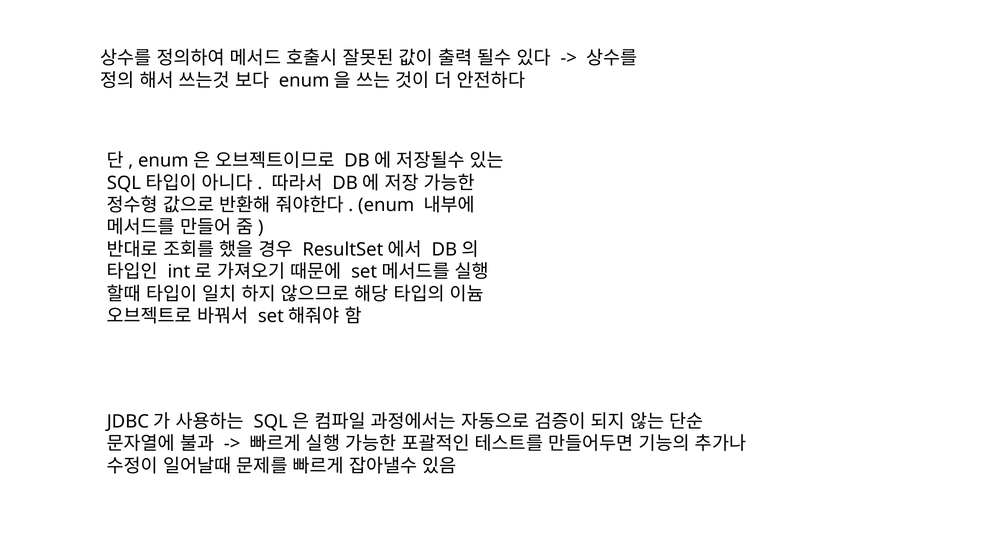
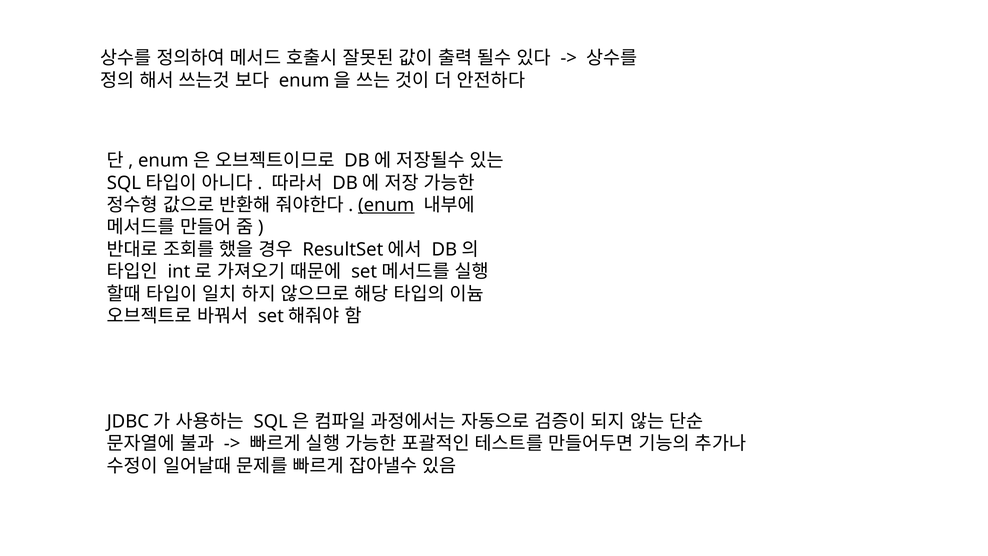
enum underline: none -> present
